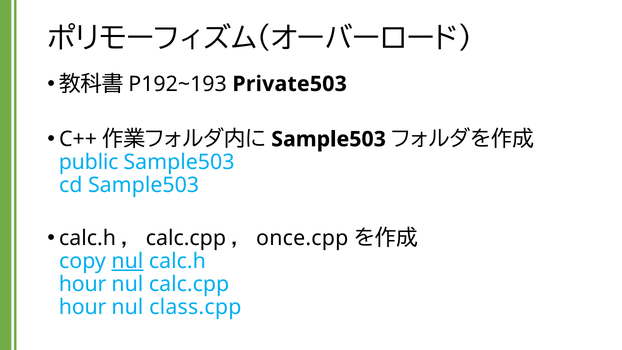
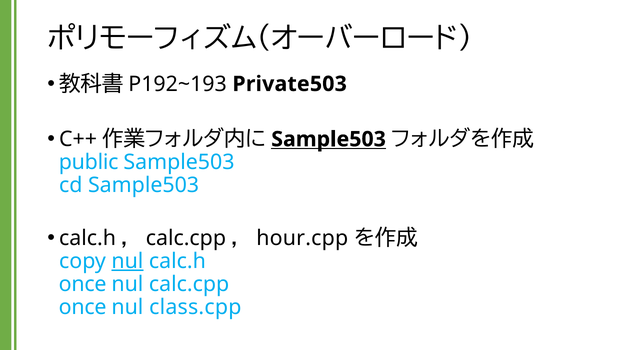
Sample503 at (329, 139) underline: none -> present
once.cpp: once.cpp -> hour.cpp
hour at (83, 284): hour -> once
hour at (83, 307): hour -> once
